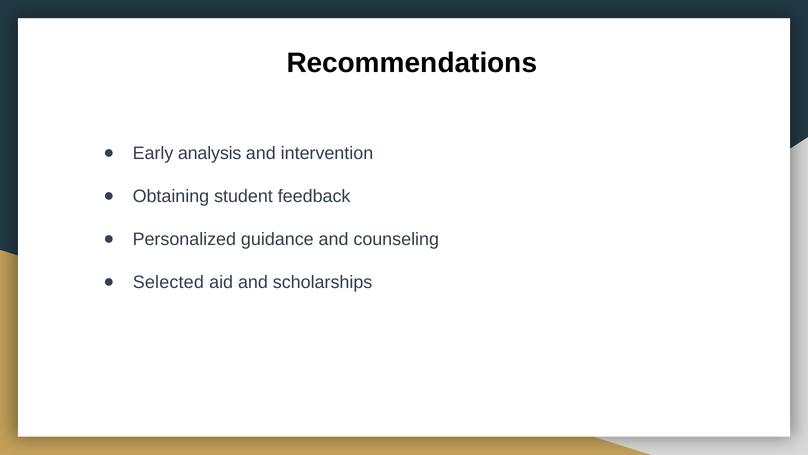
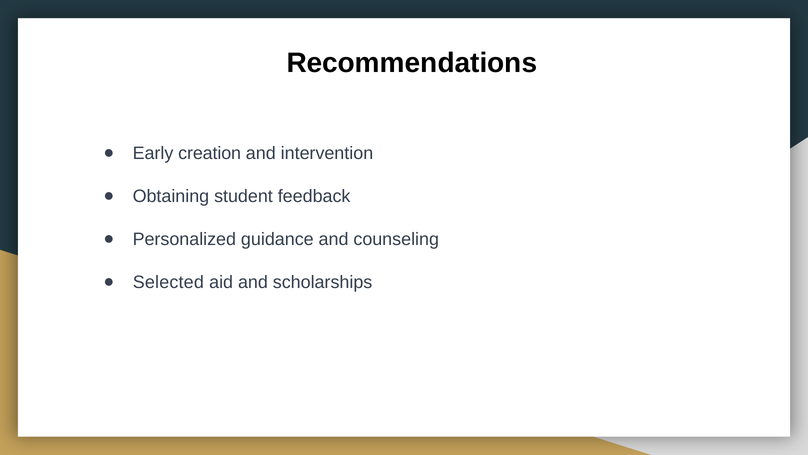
analysis: analysis -> creation
